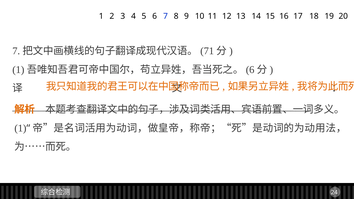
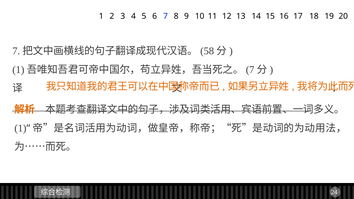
71: 71 -> 58
6 at (250, 70): 6 -> 7
